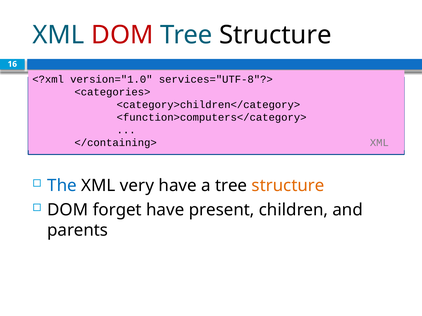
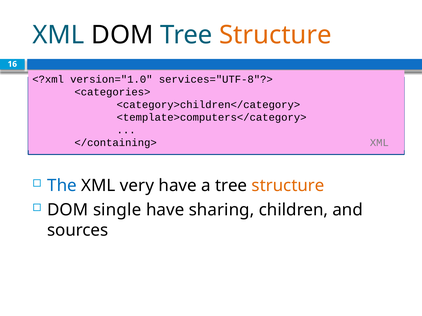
DOM at (122, 35) colour: red -> black
Structure at (275, 35) colour: black -> orange
<function>computers</category>: <function>computers</category> -> <template>computers</category>
forget: forget -> single
present: present -> sharing
parents: parents -> sources
